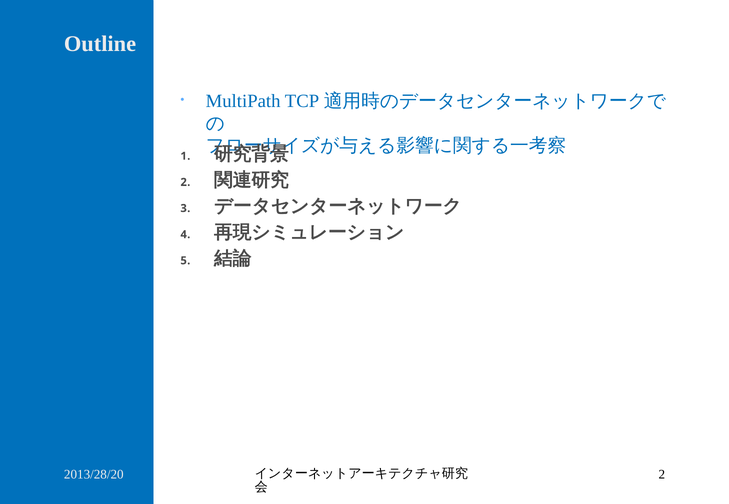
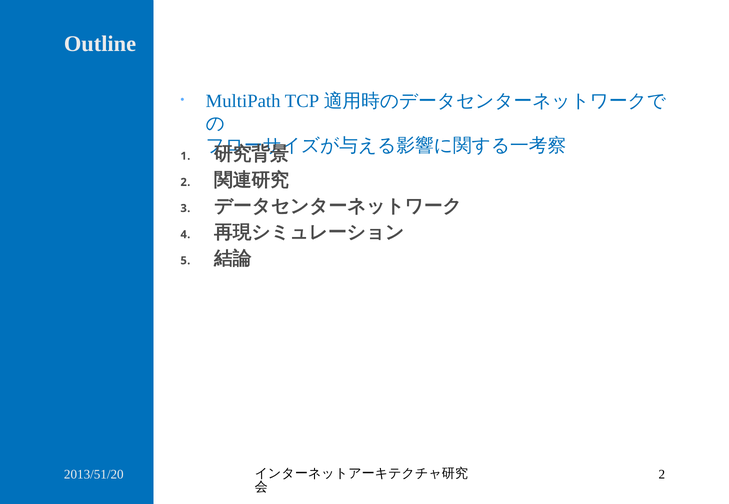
2013/28/20: 2013/28/20 -> 2013/51/20
